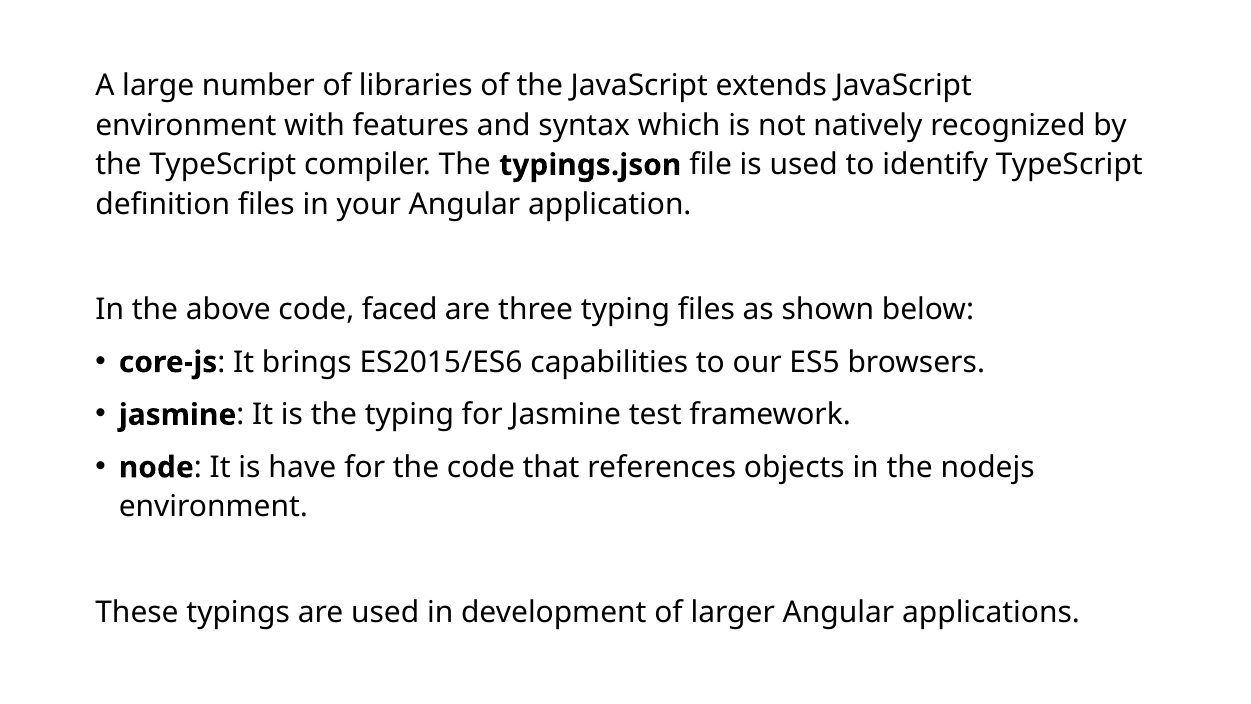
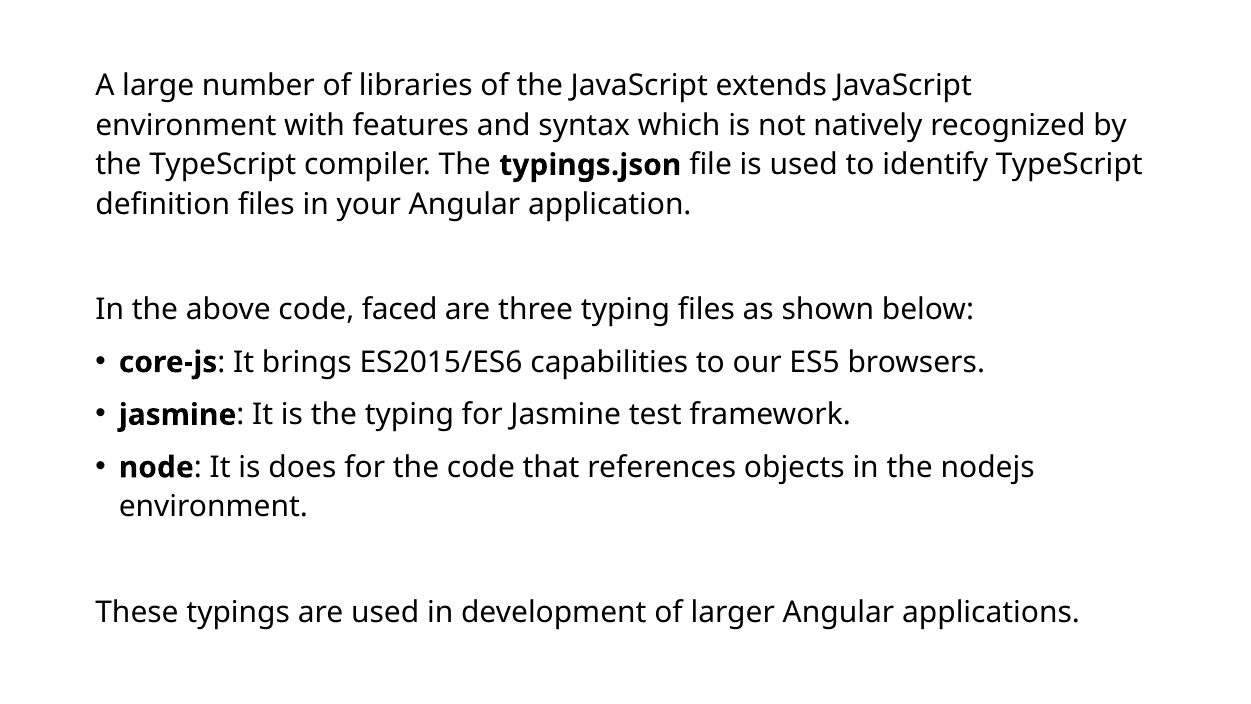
have: have -> does
